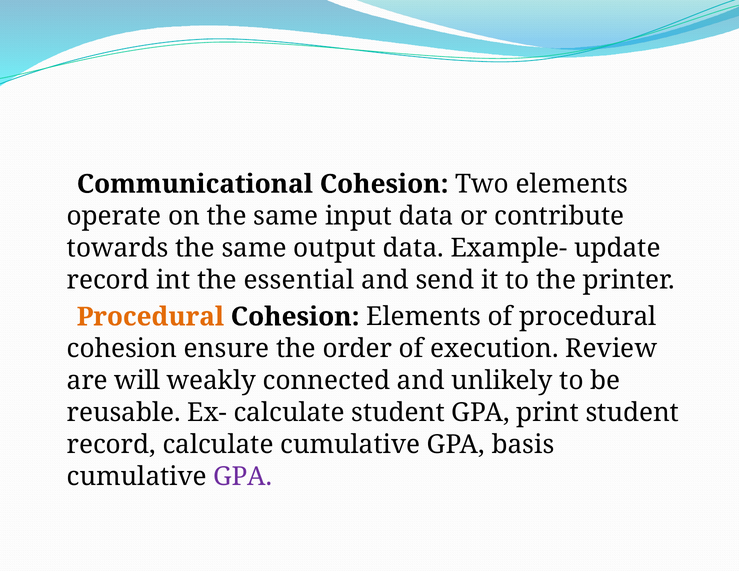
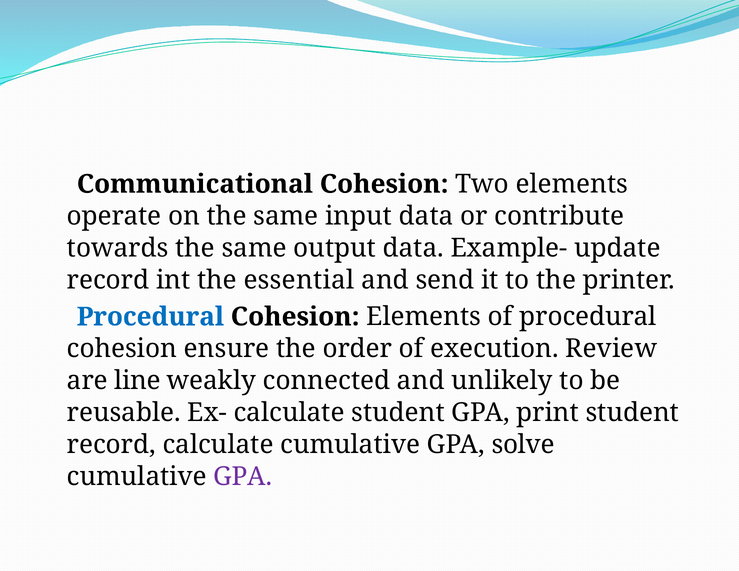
Procedural at (150, 317) colour: orange -> blue
will: will -> line
basis: basis -> solve
